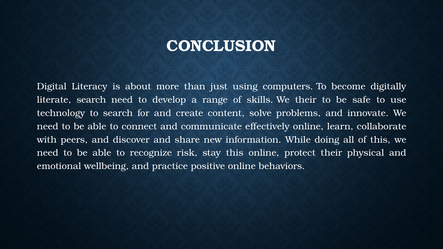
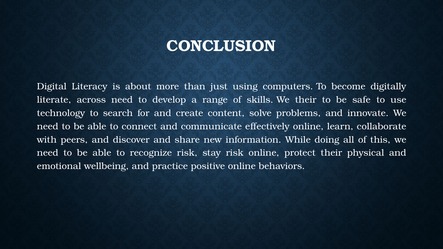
literate search: search -> across
stay this: this -> risk
